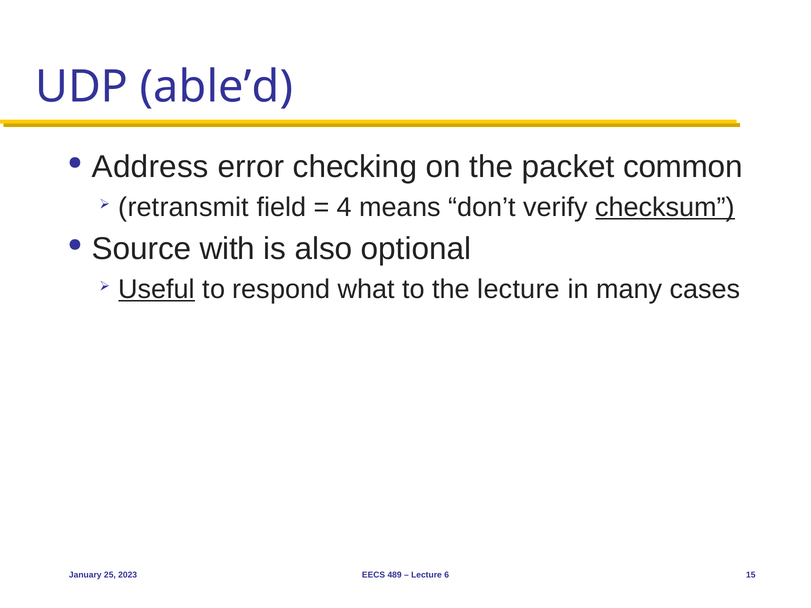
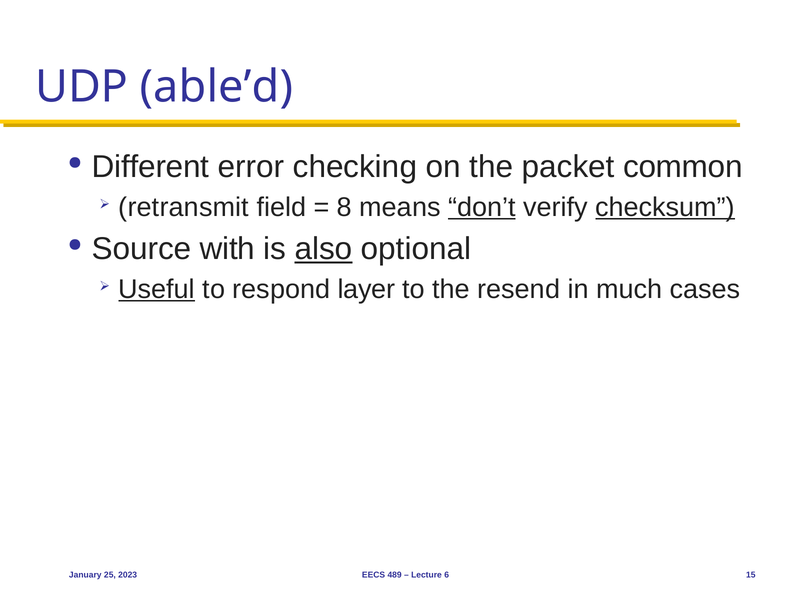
Address: Address -> Different
4: 4 -> 8
don’t underline: none -> present
also underline: none -> present
what: what -> layer
the lecture: lecture -> resend
many: many -> much
